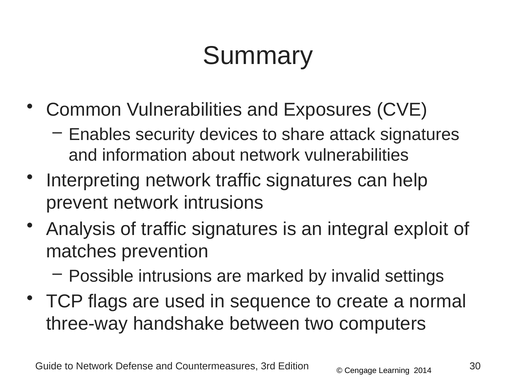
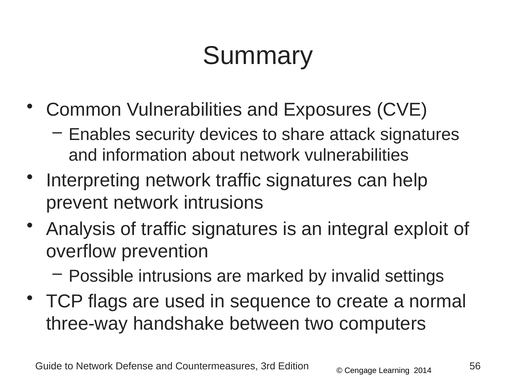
matches: matches -> overflow
30: 30 -> 56
